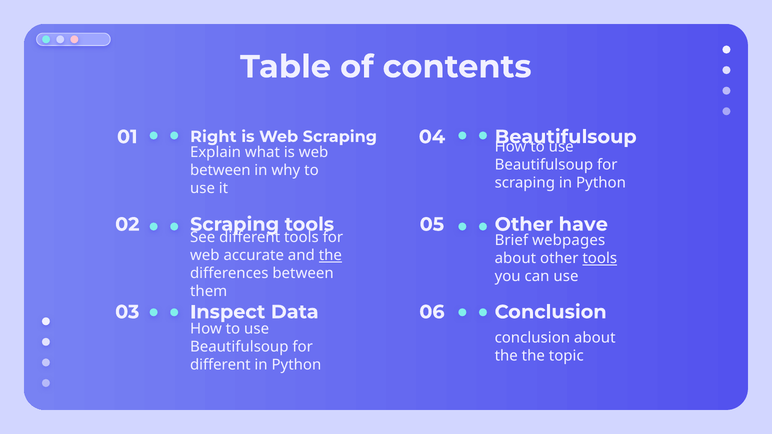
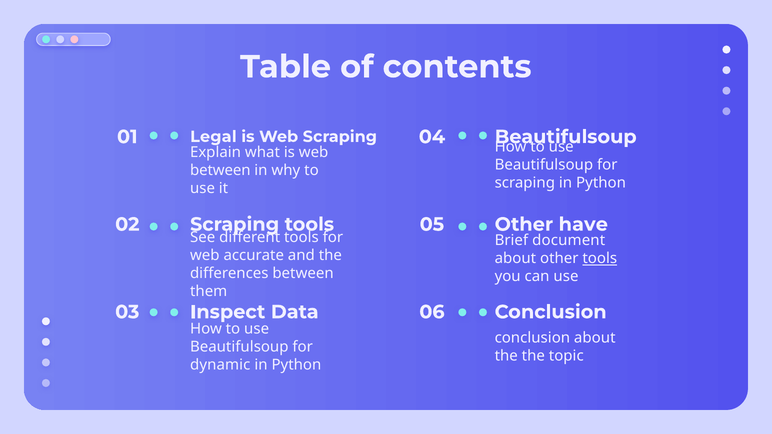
Right: Right -> Legal
webpages: webpages -> document
the at (330, 256) underline: present -> none
different at (220, 365): different -> dynamic
